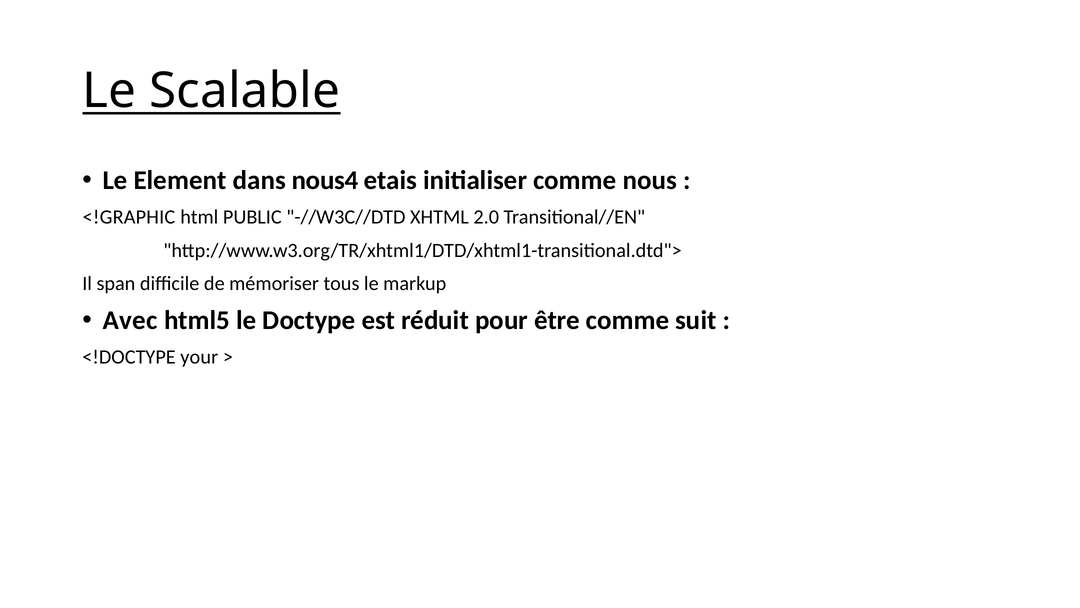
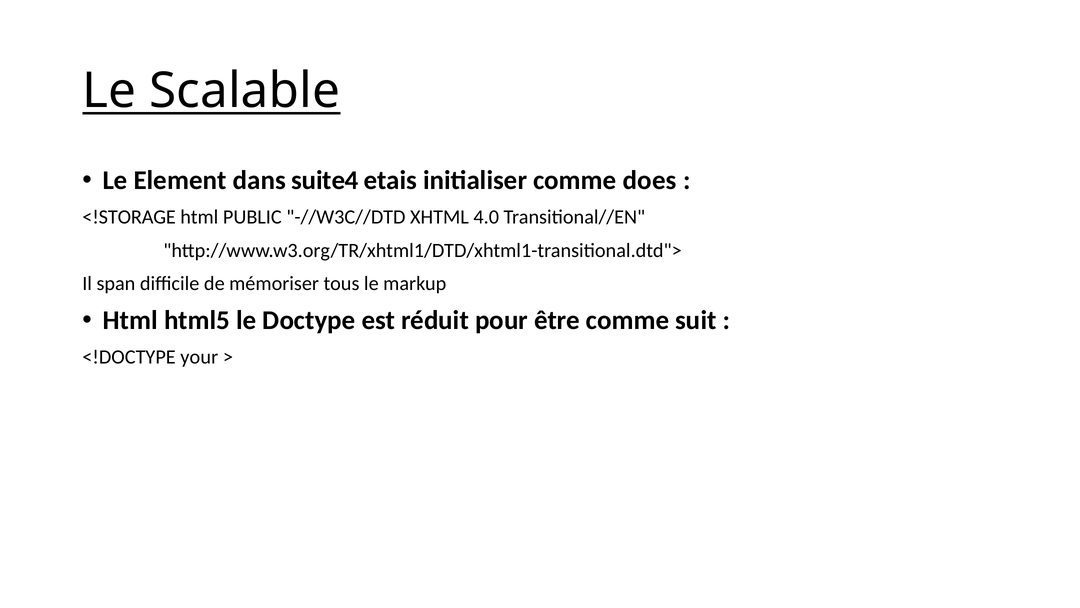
nous4: nous4 -> suite4
nous: nous -> does
<!GRAPHIC: <!GRAPHIC -> <!STORAGE
2.0: 2.0 -> 4.0
Avec at (130, 320): Avec -> Html
